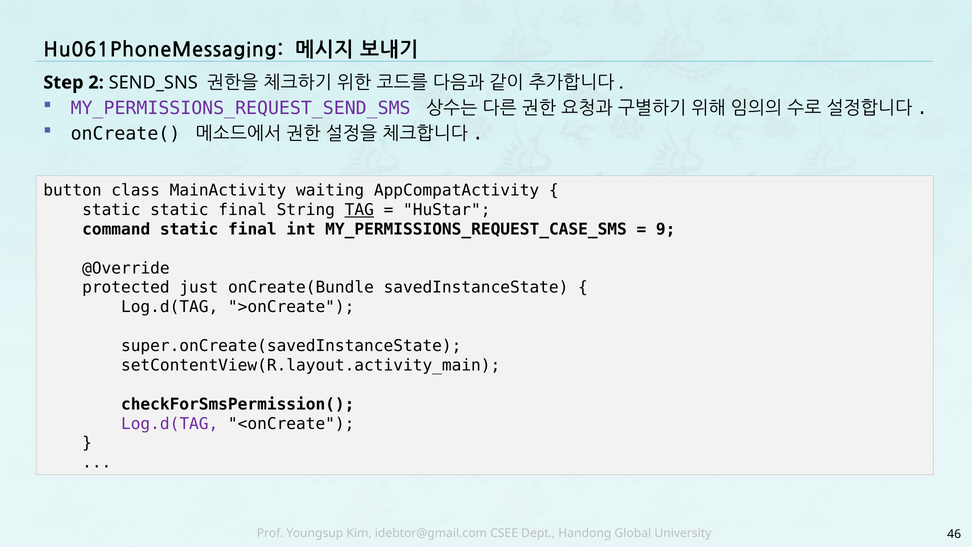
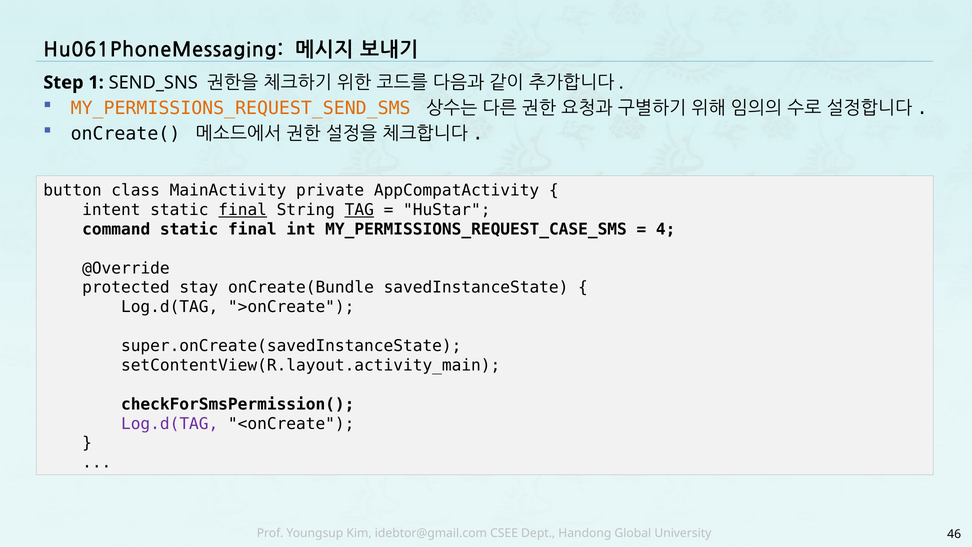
2: 2 -> 1
MY_PERMISSIONS_REQUEST_SEND_SMS colour: purple -> orange
waiting: waiting -> private
static at (111, 210): static -> intent
final at (243, 210) underline: none -> present
9: 9 -> 4
just: just -> stay
